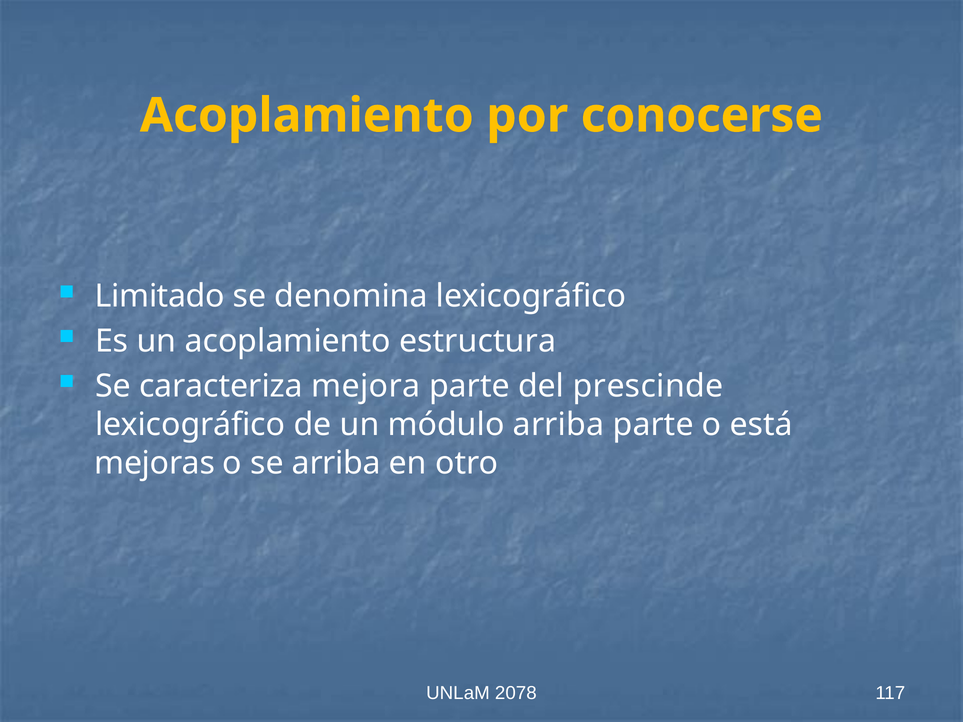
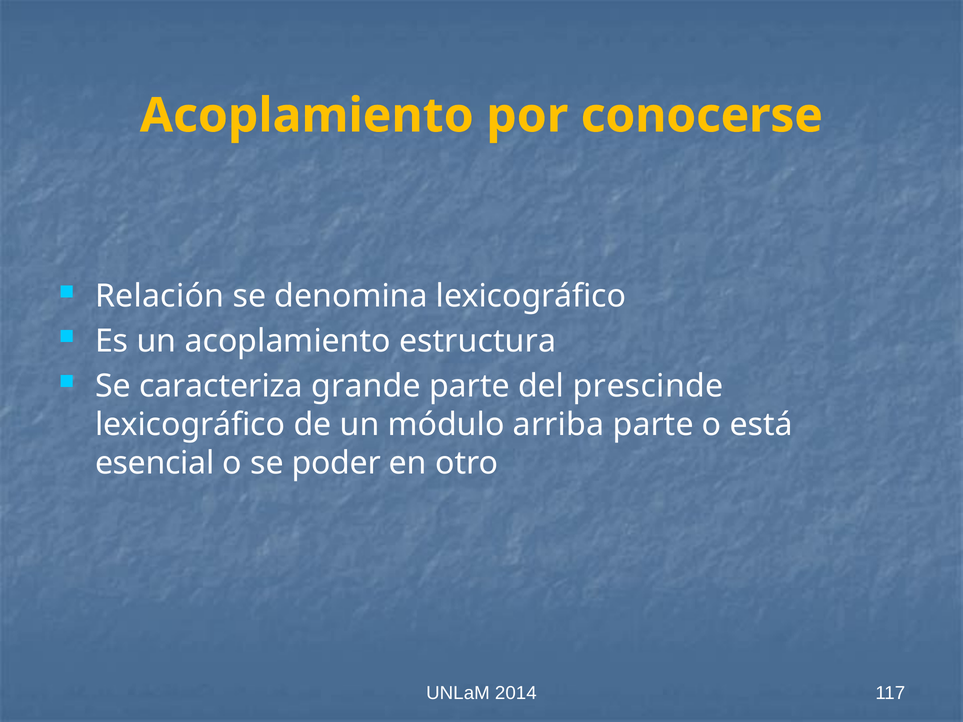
Limitado: Limitado -> Relación
mejora: mejora -> grande
mejoras: mejoras -> esencial
se arriba: arriba -> poder
2078: 2078 -> 2014
